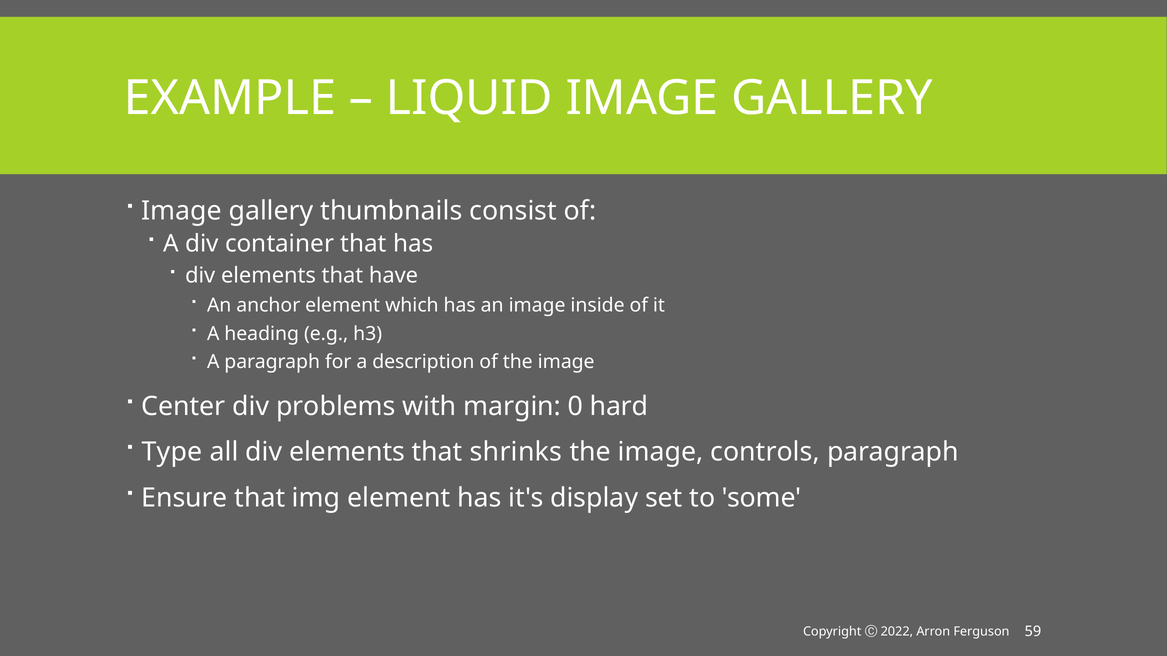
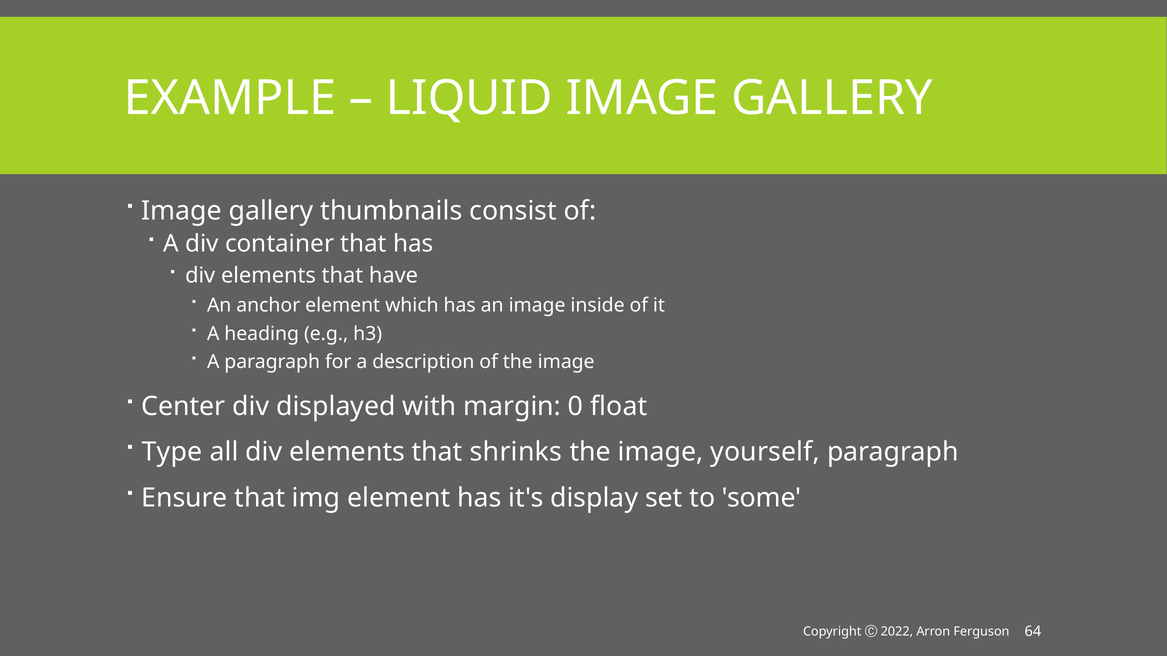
problems: problems -> displayed
hard: hard -> float
controls: controls -> yourself
59: 59 -> 64
